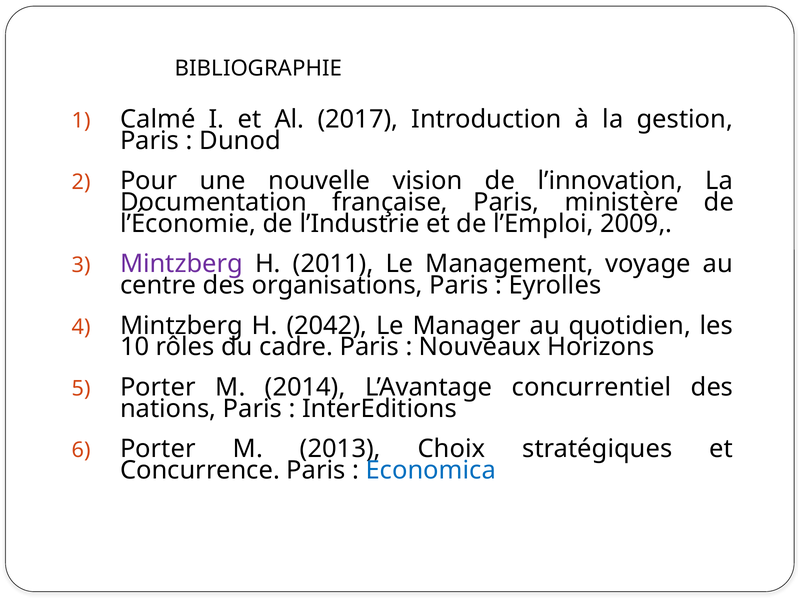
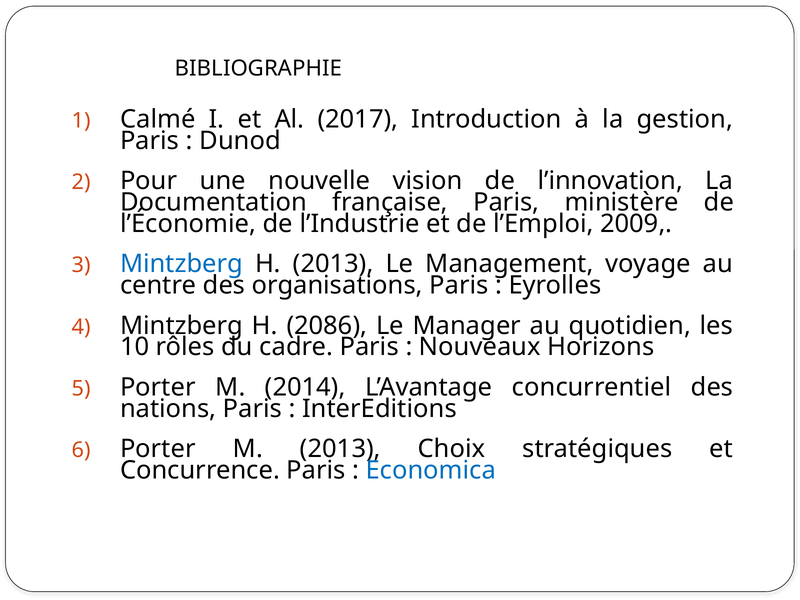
Mintzberg at (182, 264) colour: purple -> blue
H 2011: 2011 -> 2013
2042: 2042 -> 2086
